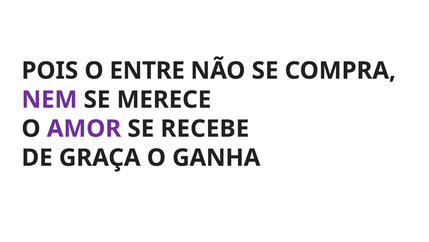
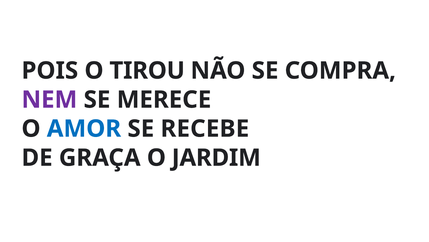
ENTRE: ENTRE -> TIROU
AMOR colour: purple -> blue
GANHA: GANHA -> JARDIM
